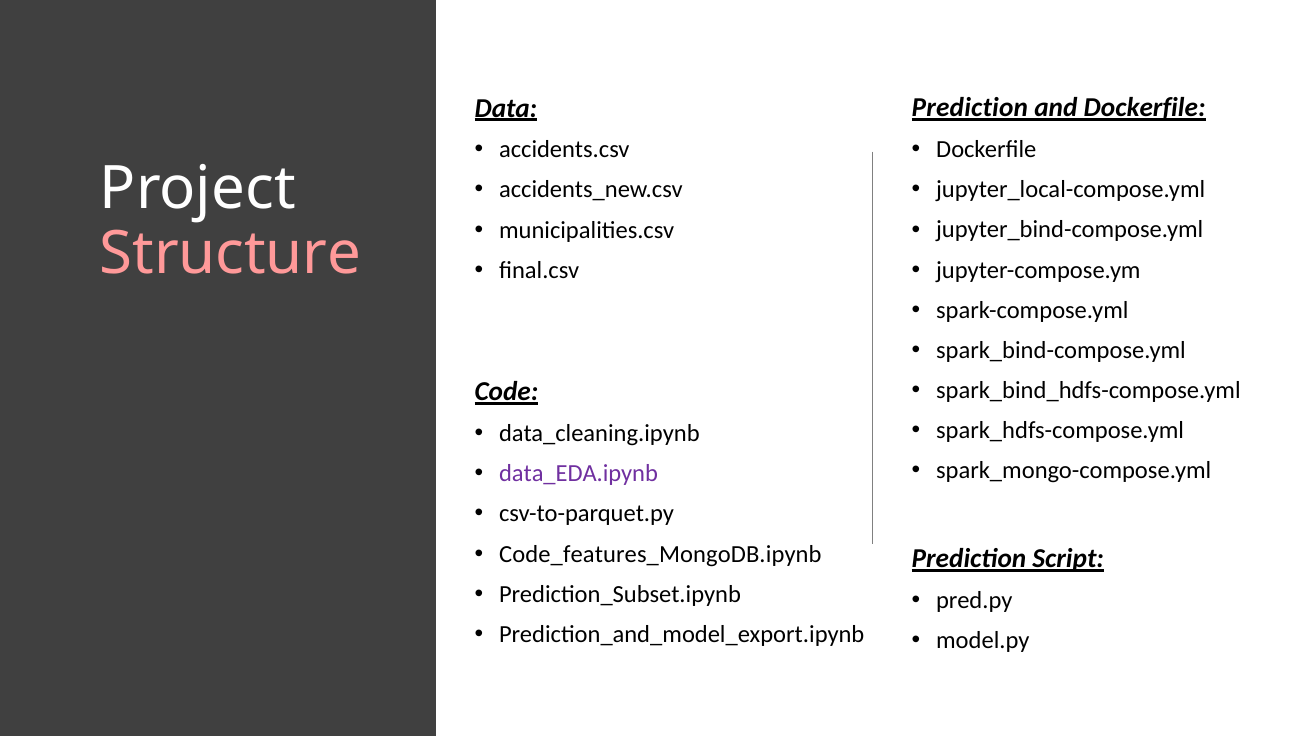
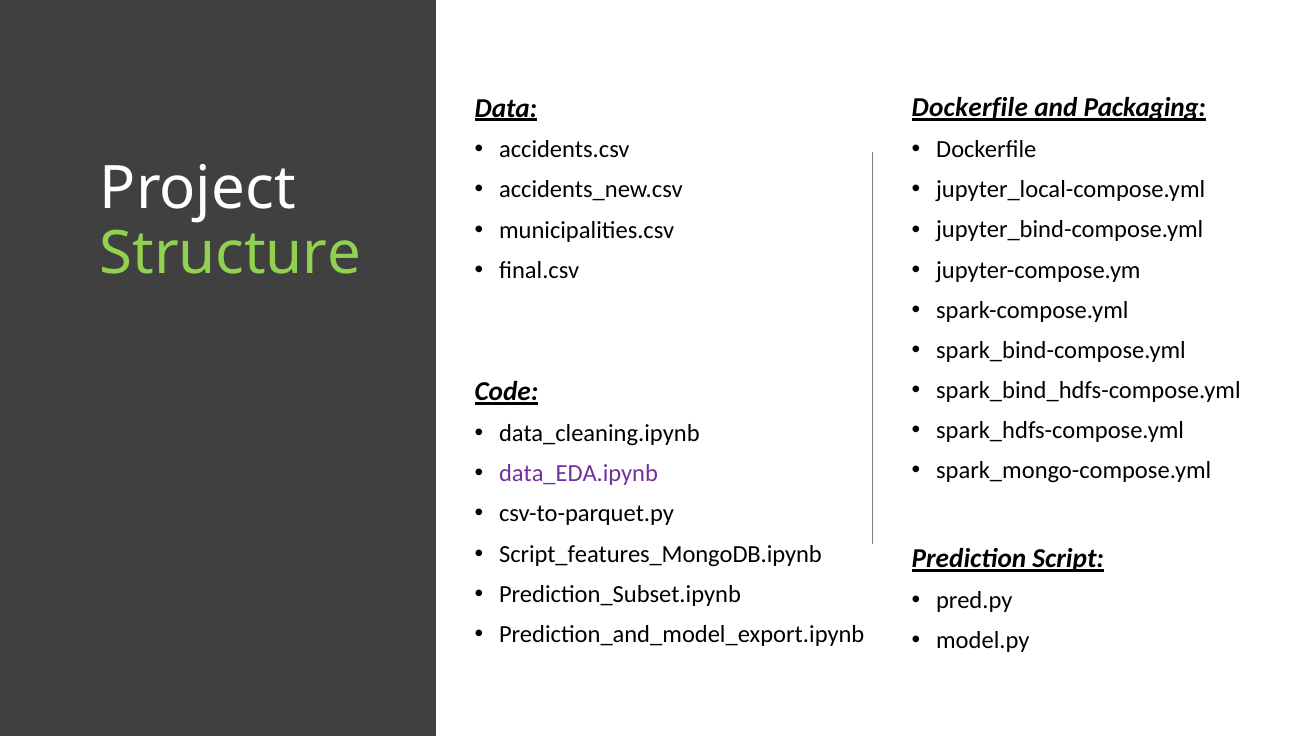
Prediction at (970, 108): Prediction -> Dockerfile
and Dockerfile: Dockerfile -> Packaging
Structure colour: pink -> light green
Code_features_MongoDB.ipynb: Code_features_MongoDB.ipynb -> Script_features_MongoDB.ipynb
